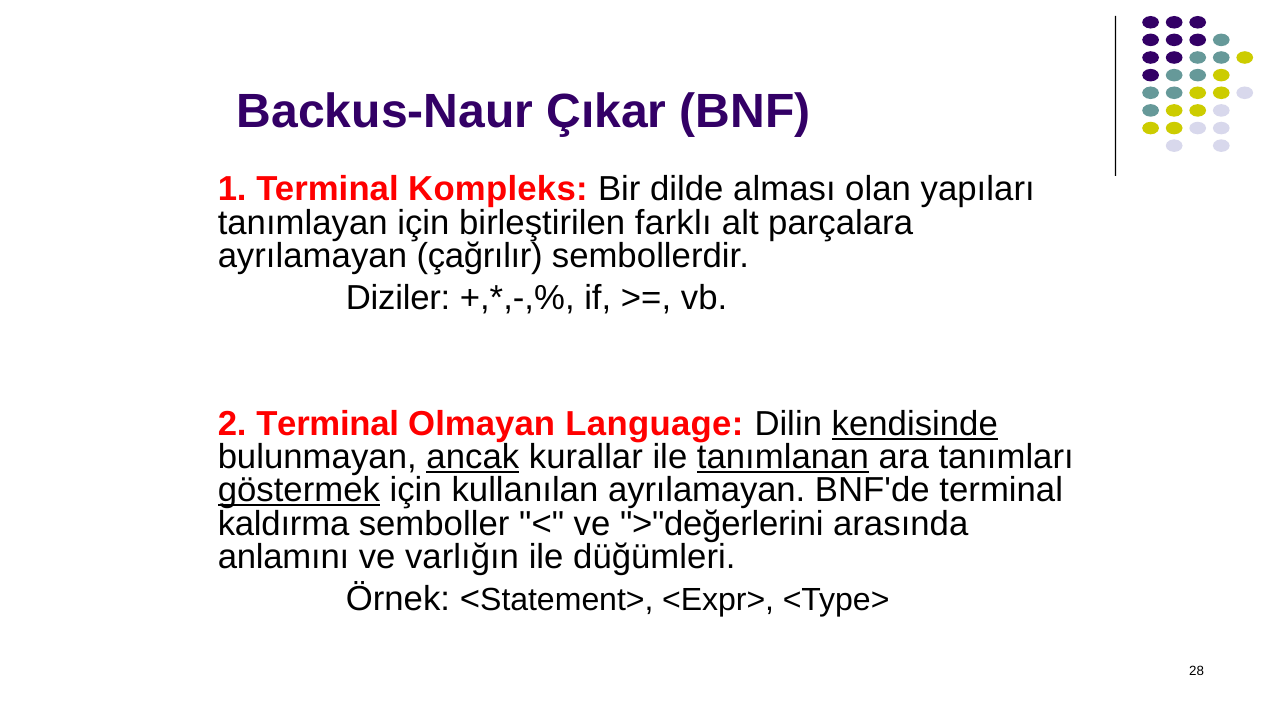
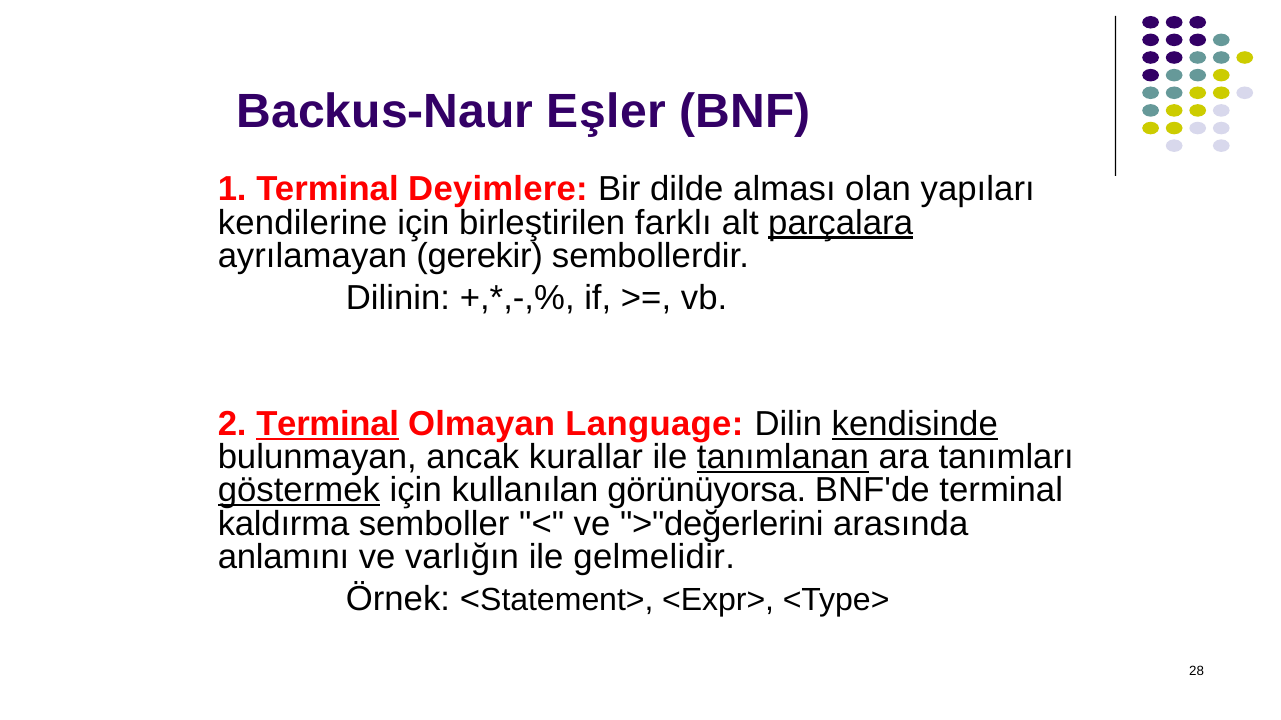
Çıkar: Çıkar -> Eşler
Kompleks: Kompleks -> Deyimlere
tanımlayan: tanımlayan -> kendilerine
parçalara underline: none -> present
çağrılır: çağrılır -> gerekir
Diziler: Diziler -> Dilinin
Terminal at (328, 424) underline: none -> present
ancak underline: present -> none
kullanılan ayrılamayan: ayrılamayan -> görünüyorsa
düğümleri: düğümleri -> gelmelidir
